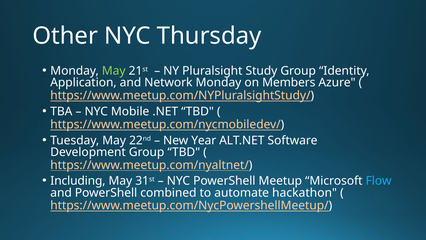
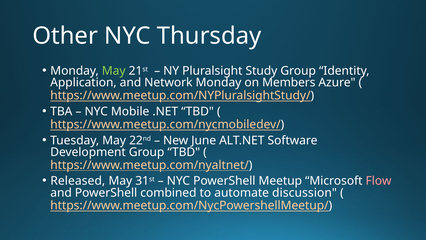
Year: Year -> June
Including: Including -> Released
Flow colour: light blue -> pink
hackathon: hackathon -> discussion
